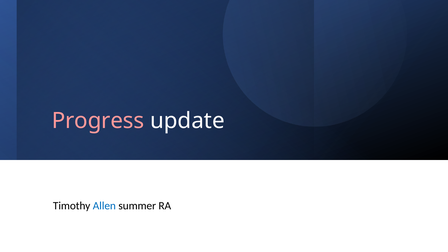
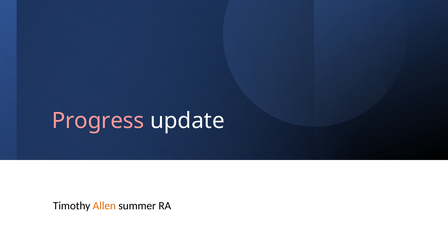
Allen colour: blue -> orange
